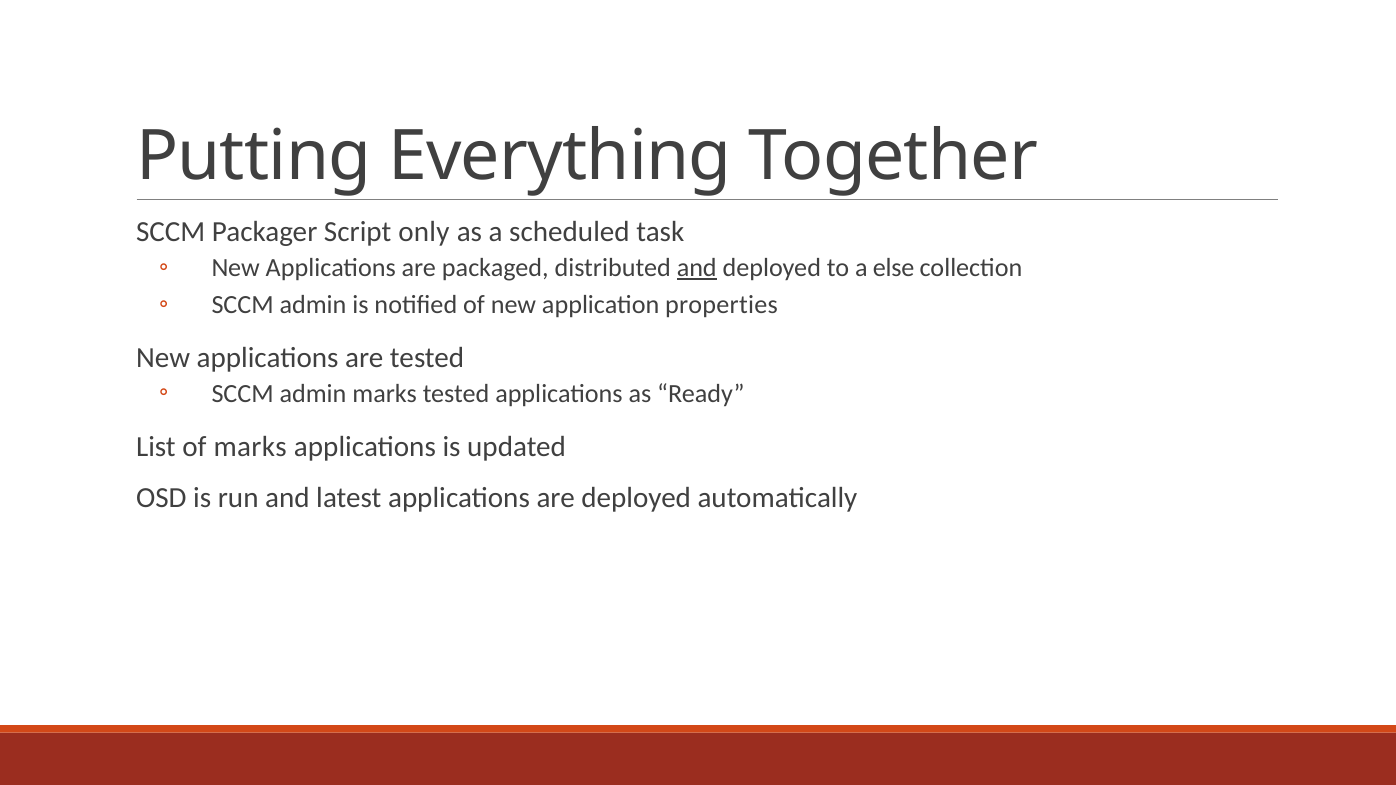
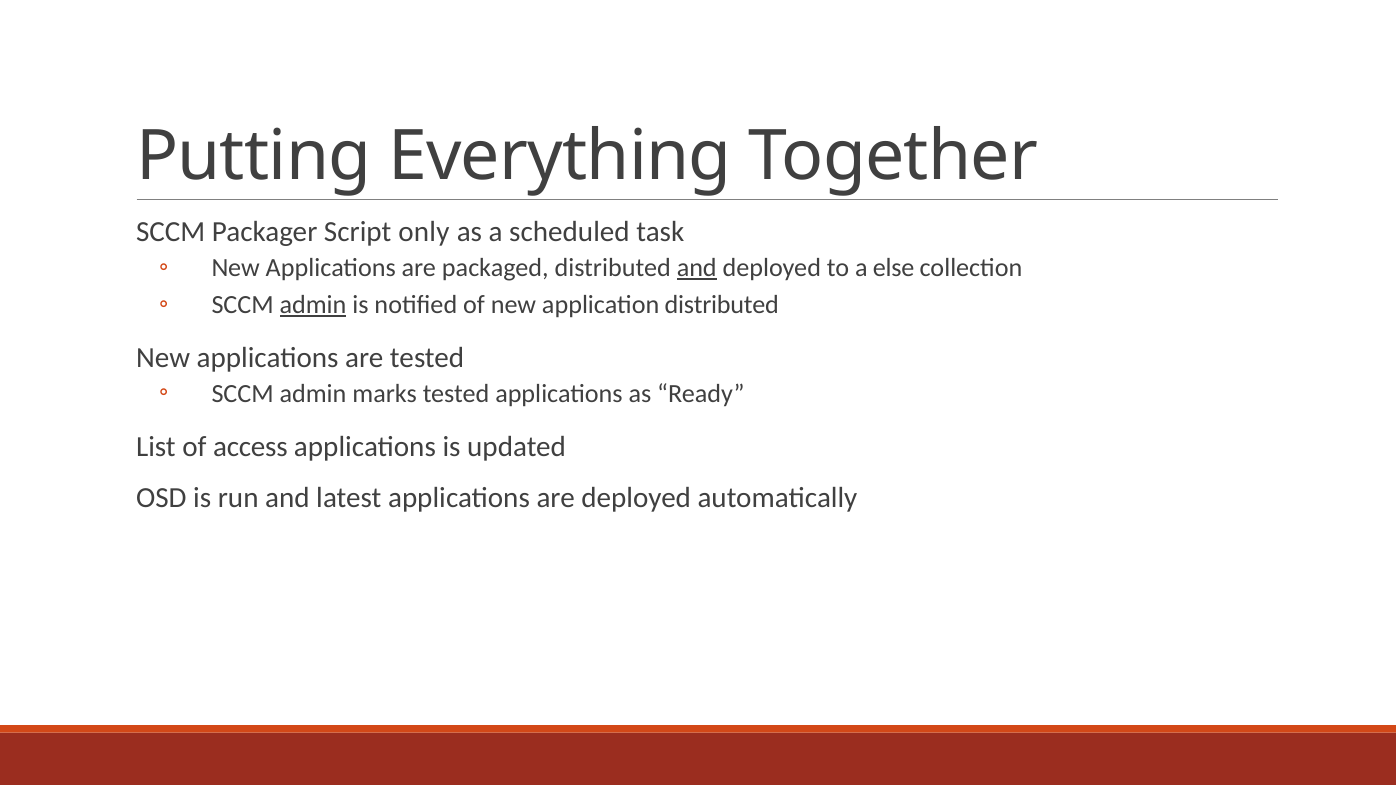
admin at (313, 305) underline: none -> present
application properties: properties -> distributed
of marks: marks -> access
